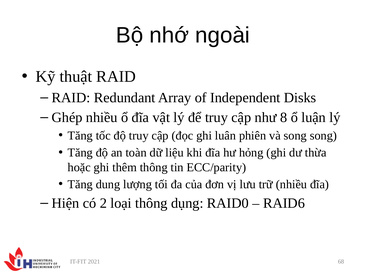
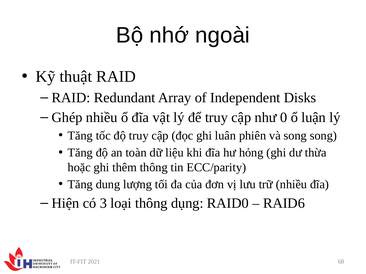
8: 8 -> 0
2: 2 -> 3
